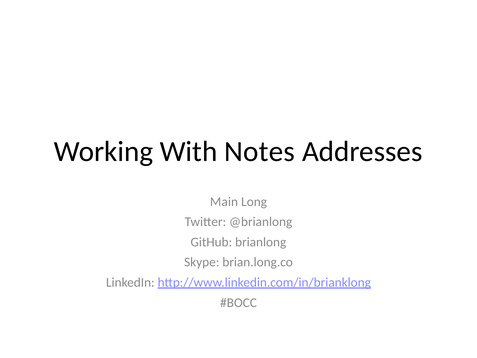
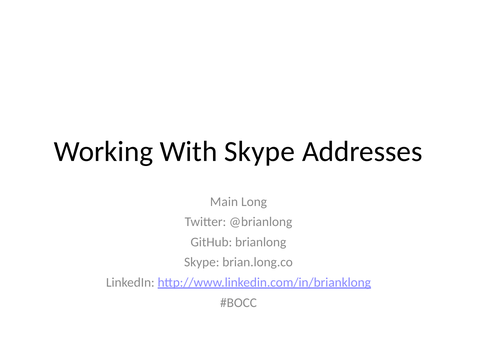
With Notes: Notes -> Skype
